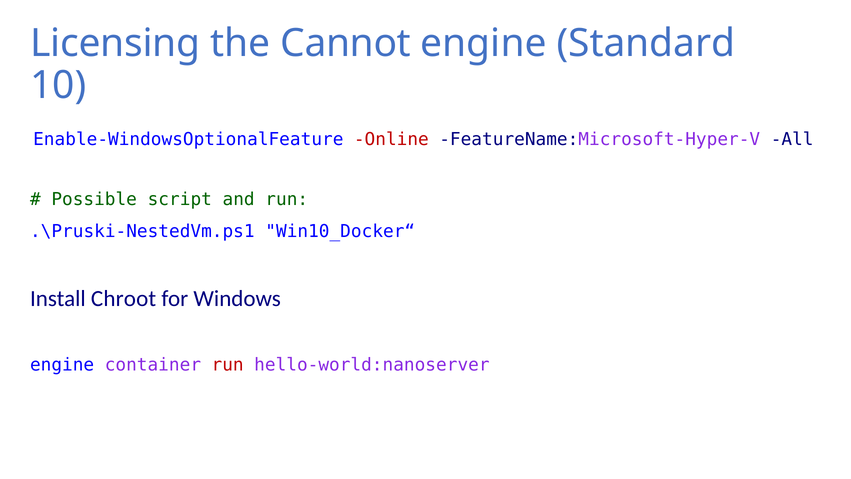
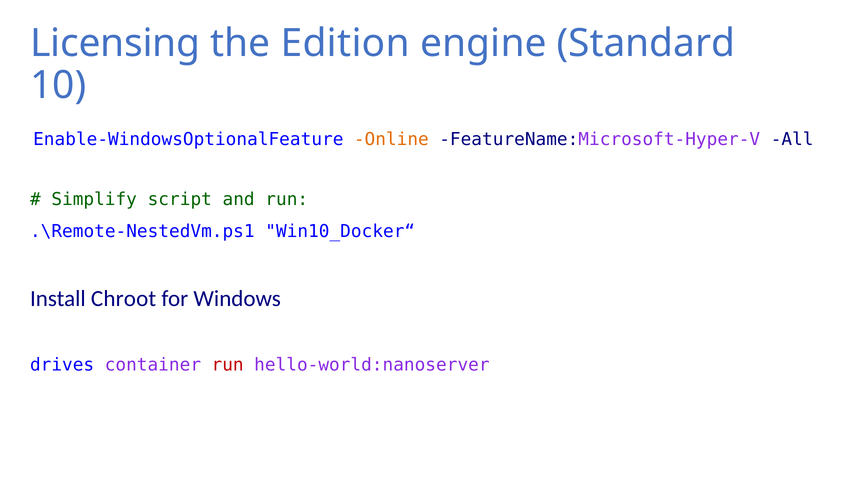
Cannot: Cannot -> Edition
Online colour: red -> orange
Possible: Possible -> Simplify
.\Pruski-NestedVm.ps1: .\Pruski-NestedVm.ps1 -> .\Remote-NestedVm.ps1
engine at (62, 365): engine -> drives
